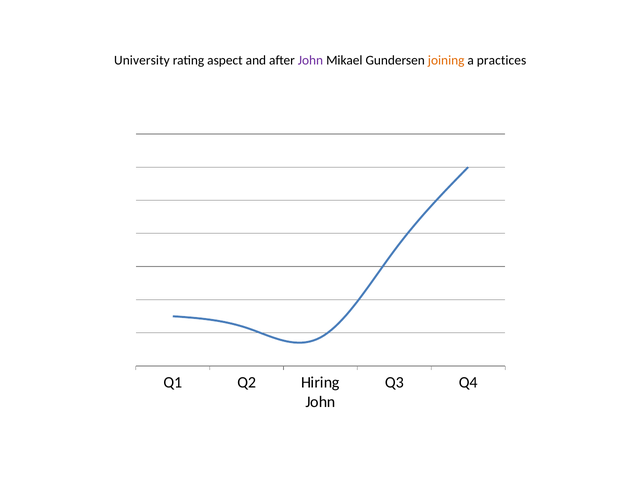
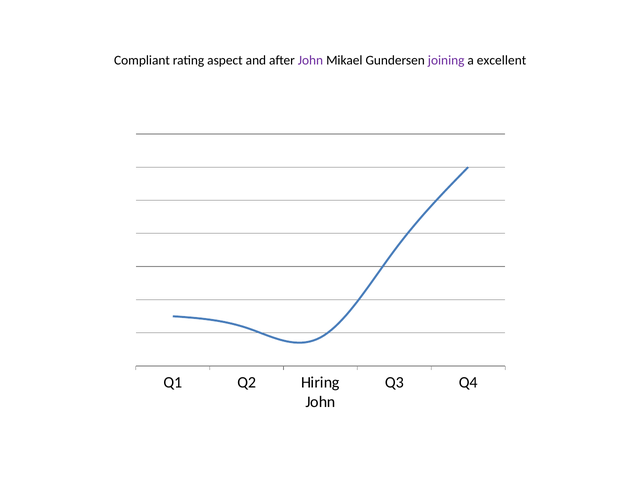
University: University -> Compliant
joining colour: orange -> purple
practices: practices -> excellent
